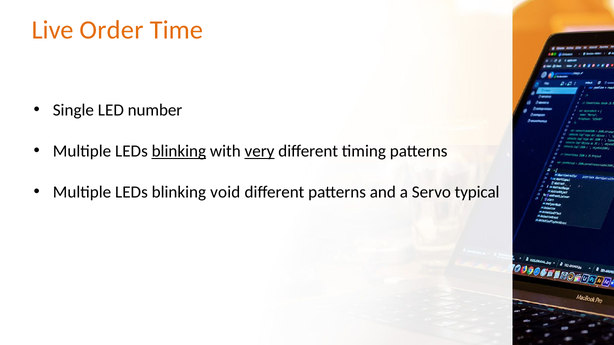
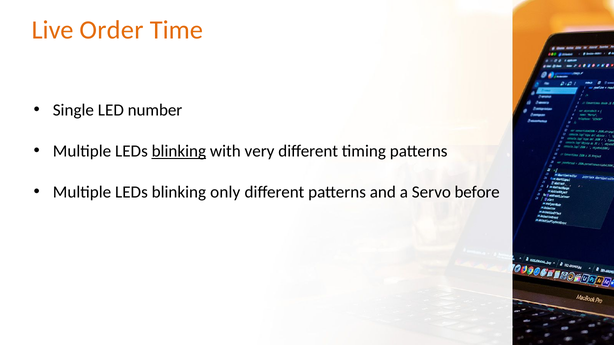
very underline: present -> none
void: void -> only
typical: typical -> before
